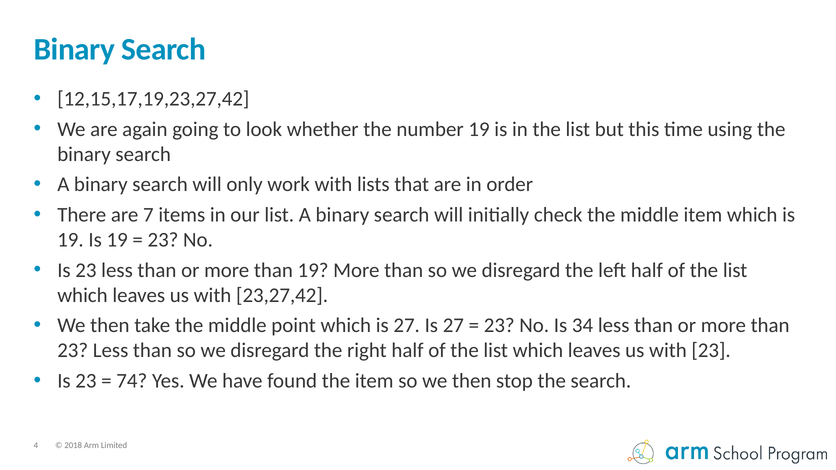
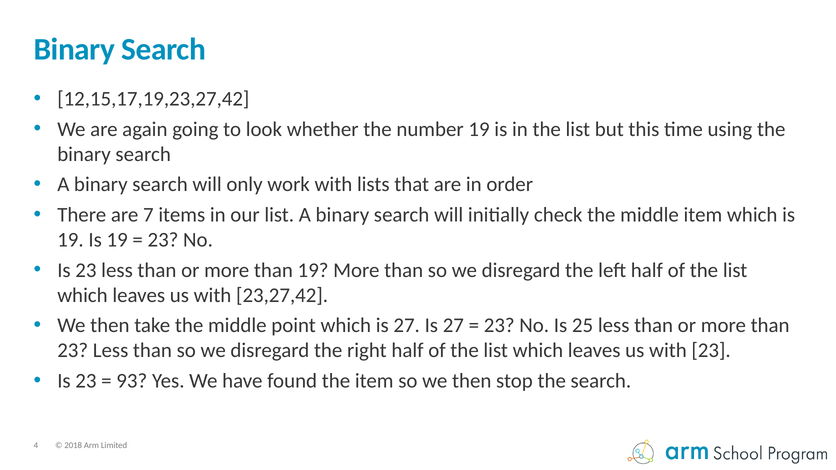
34: 34 -> 25
74: 74 -> 93
